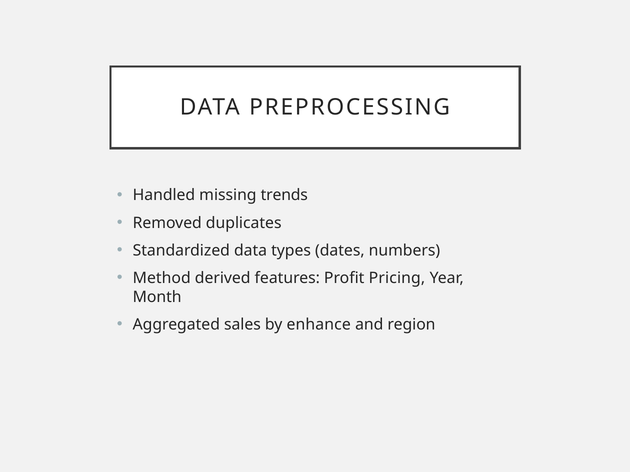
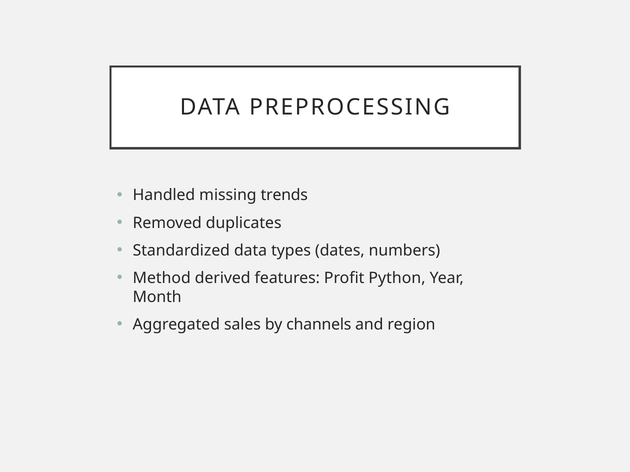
Pricing: Pricing -> Python
enhance: enhance -> channels
